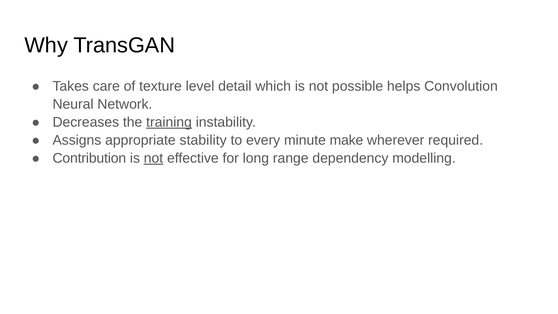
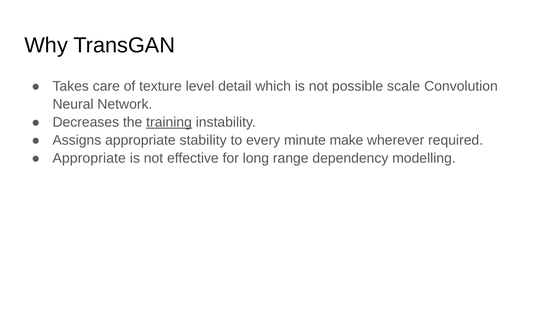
helps: helps -> scale
Contribution at (89, 158): Contribution -> Appropriate
not at (154, 158) underline: present -> none
